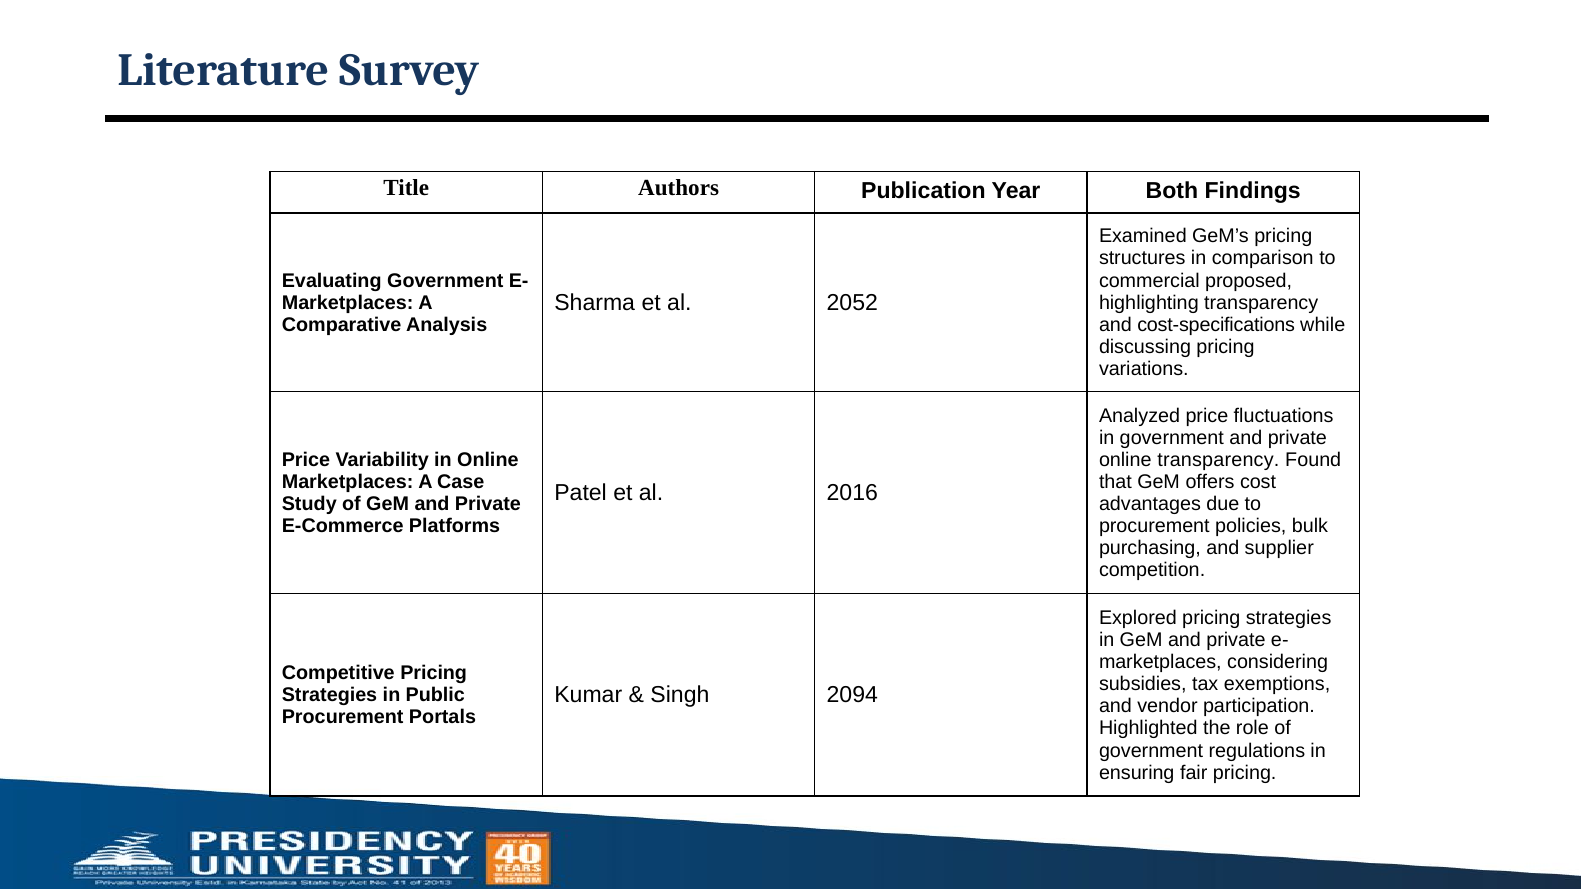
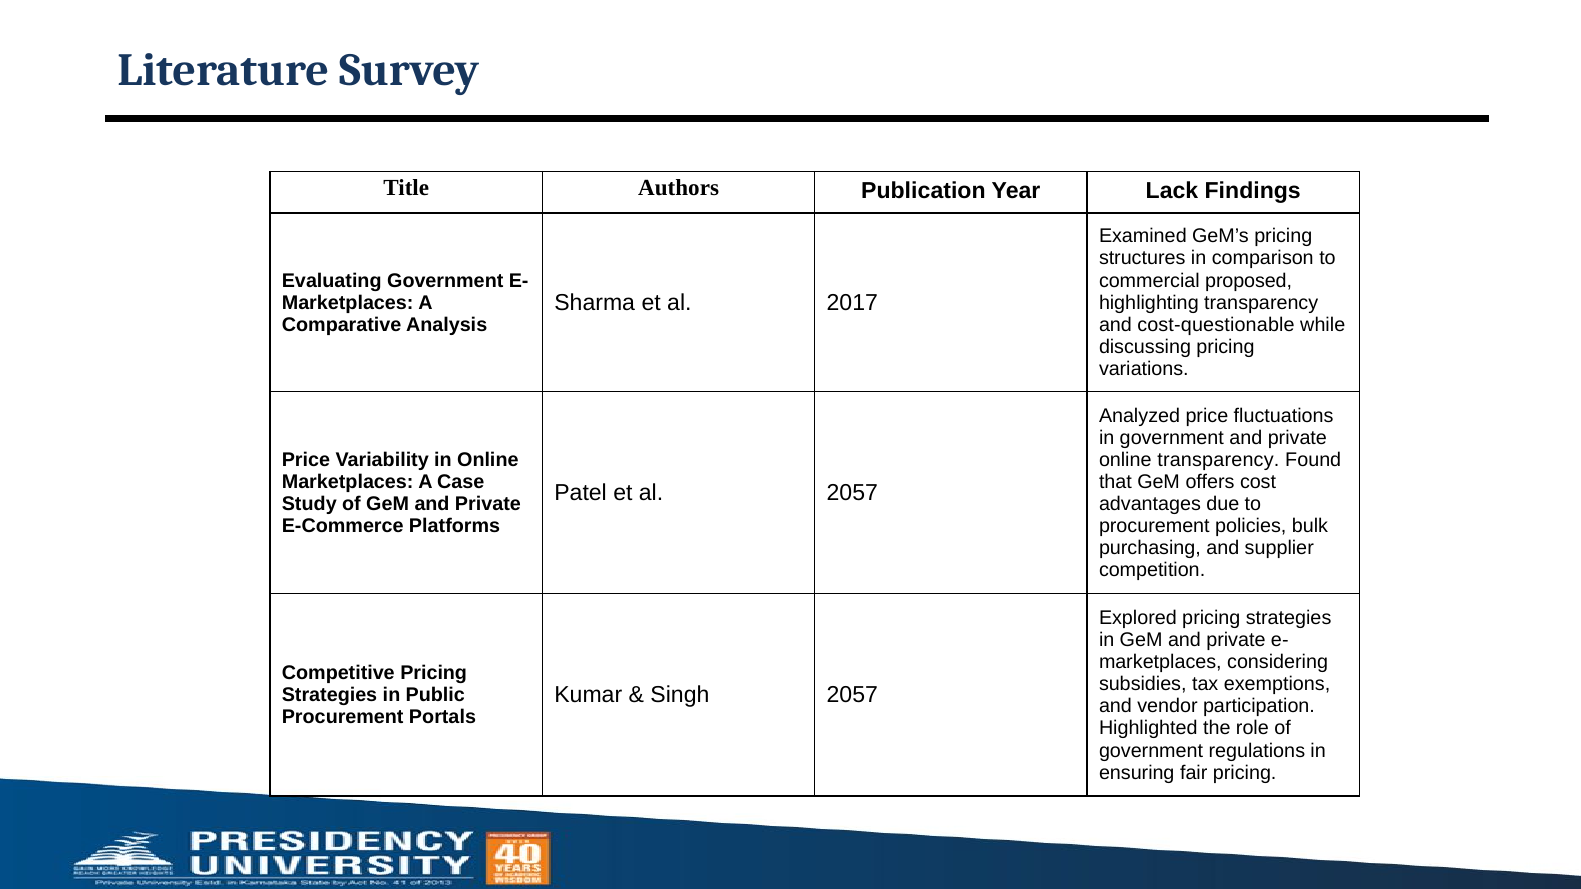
Both: Both -> Lack
2052: 2052 -> 2017
cost-specifications: cost-specifications -> cost-questionable
al 2016: 2016 -> 2057
Singh 2094: 2094 -> 2057
